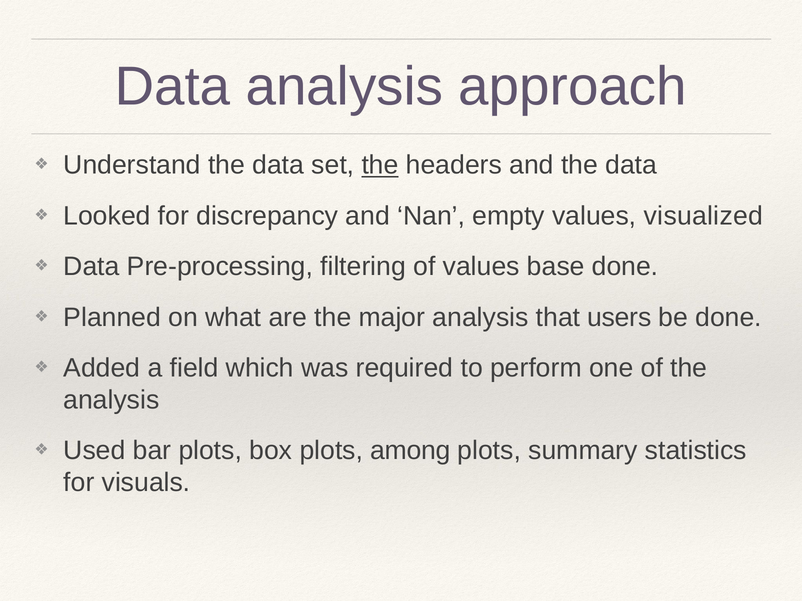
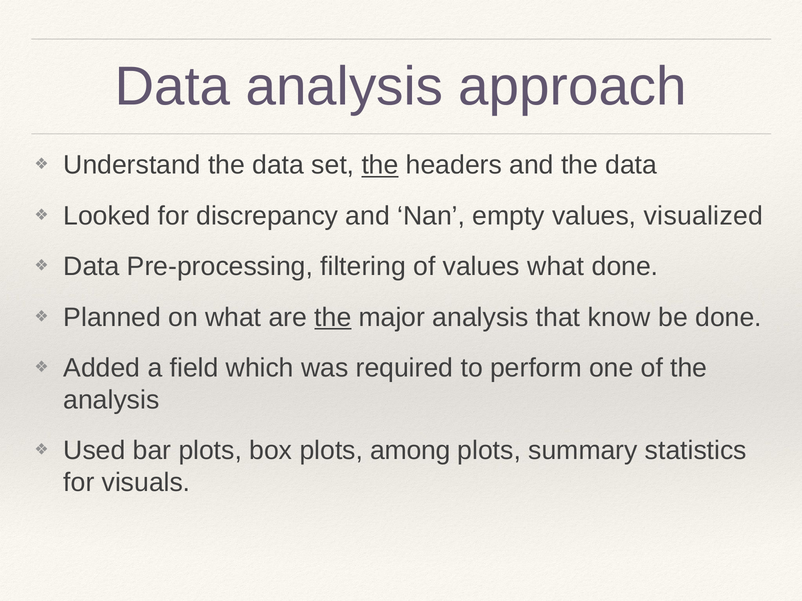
values base: base -> what
the at (333, 318) underline: none -> present
users: users -> know
